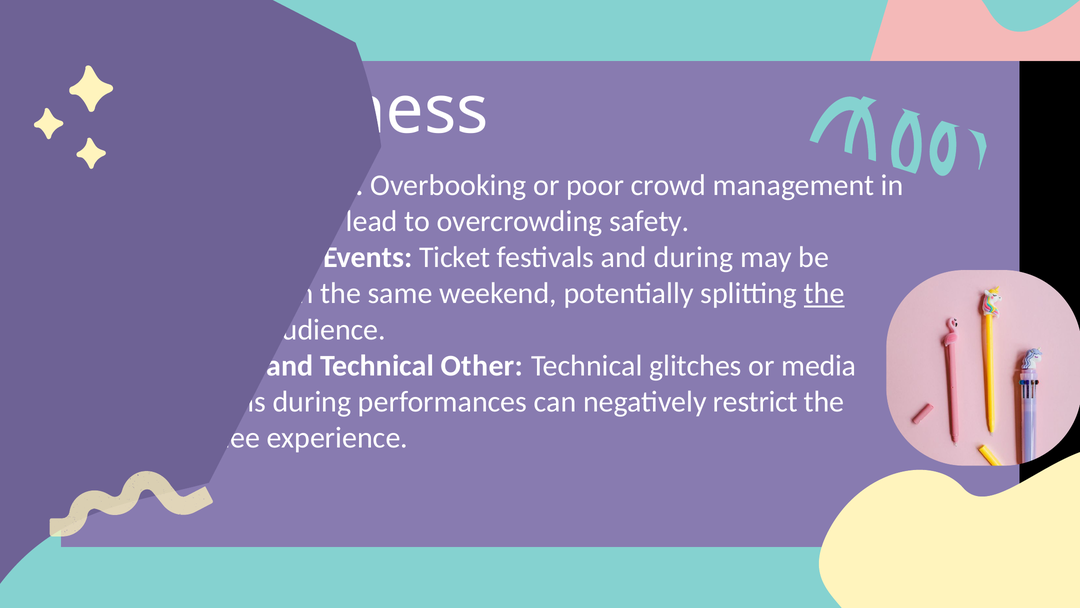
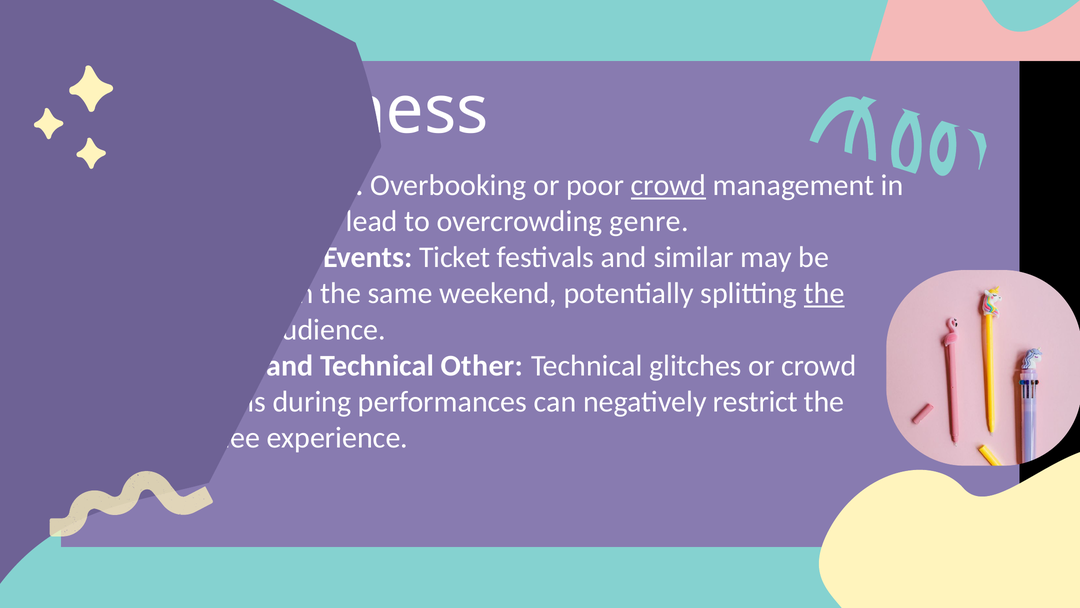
crowd at (668, 185) underline: none -> present
safety: safety -> genre
and during: during -> similar
or media: media -> crowd
